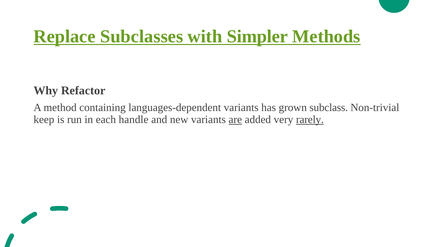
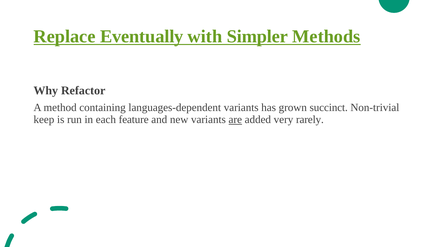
Subclasses: Subclasses -> Eventually
subclass: subclass -> succinct
handle: handle -> feature
rarely underline: present -> none
